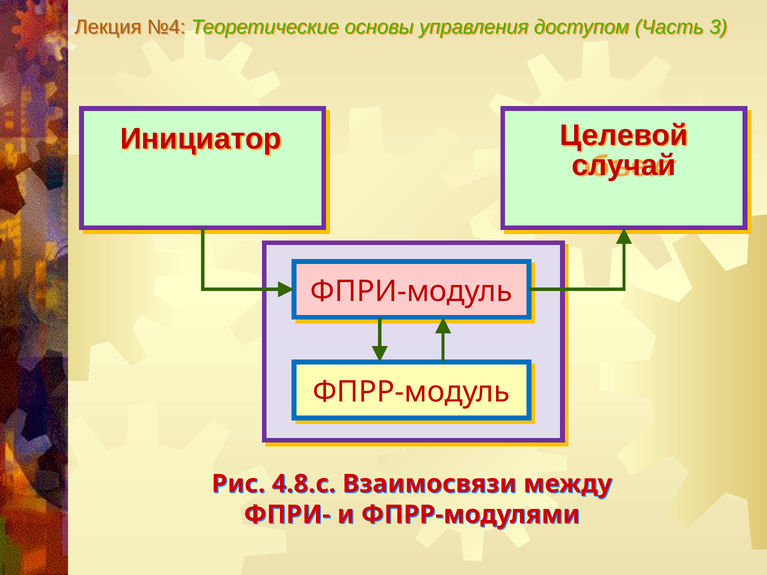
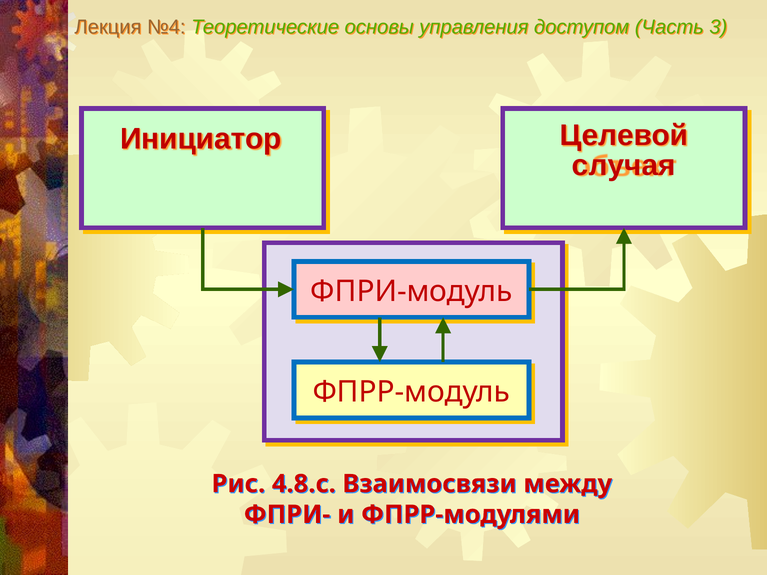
случай: случай -> случая
